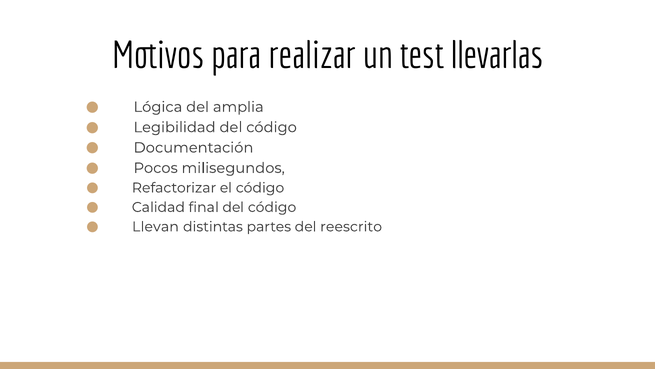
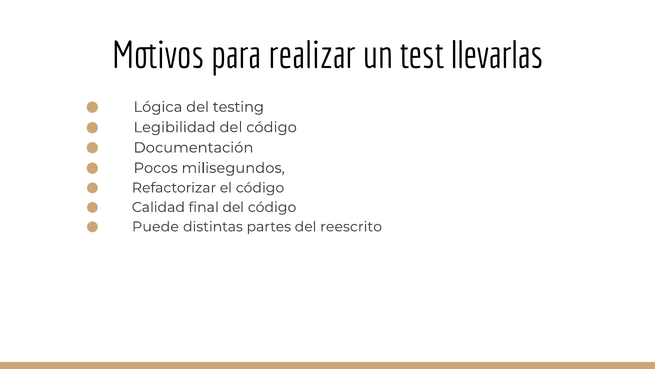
amplia: amplia -> testing
Llevan: Llevan -> Puede
